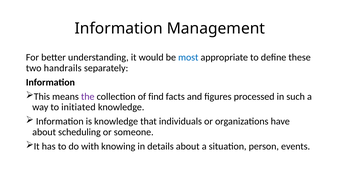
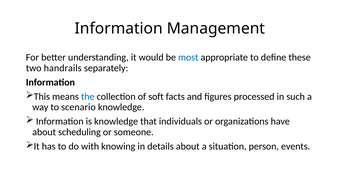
the colour: purple -> blue
find: find -> soft
initiated: initiated -> scenario
